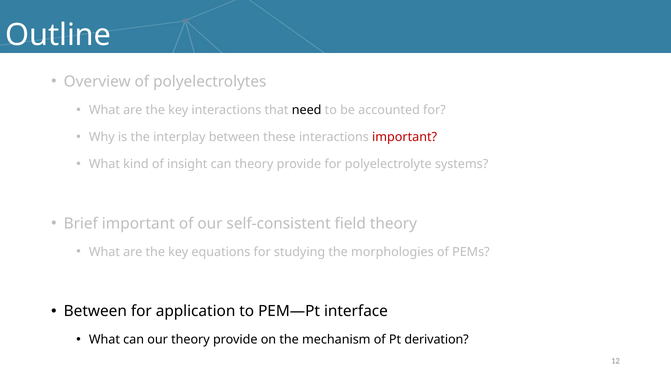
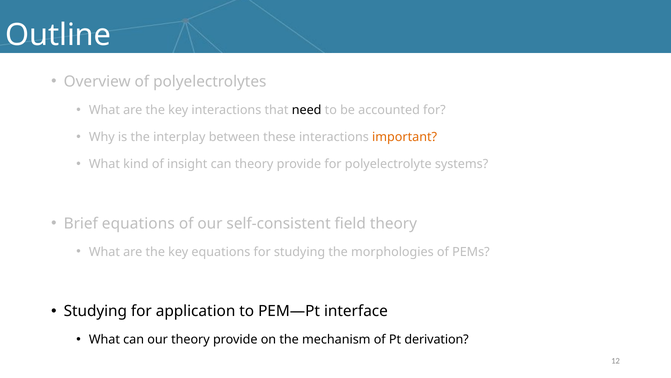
important at (405, 137) colour: red -> orange
Brief important: important -> equations
Between at (95, 311): Between -> Studying
